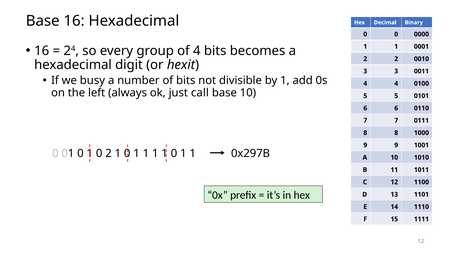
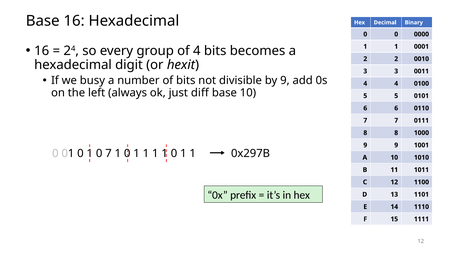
by 1: 1 -> 9
call: call -> diff
0 2: 2 -> 7
